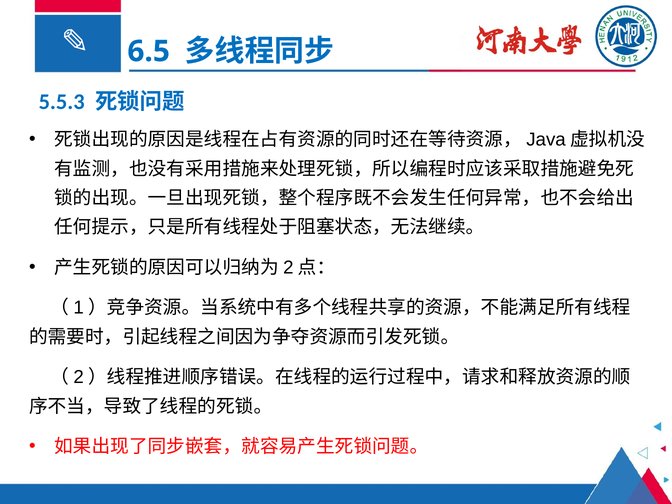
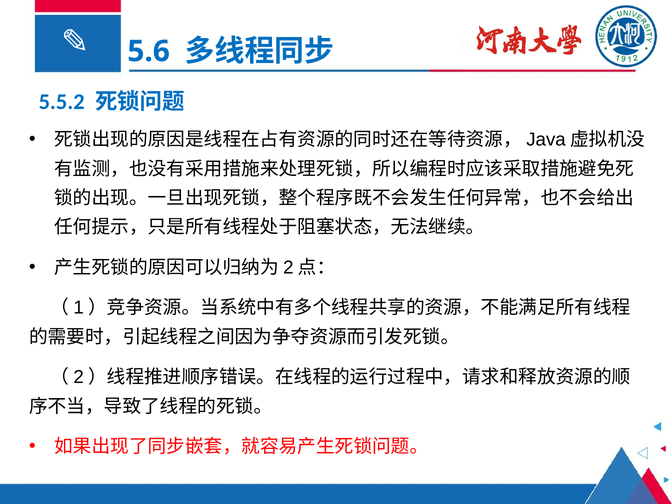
6.5: 6.5 -> 5.6
5.5.3: 5.5.3 -> 5.5.2
